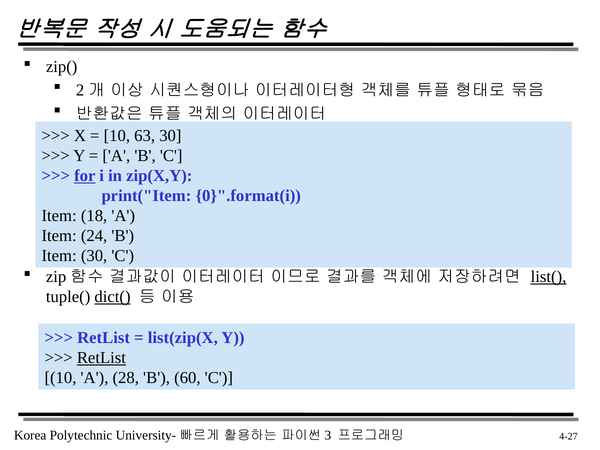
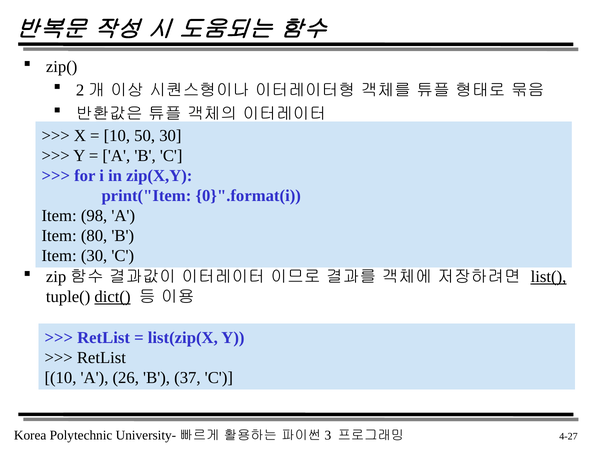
63: 63 -> 50
for underline: present -> none
18: 18 -> 98
24: 24 -> 80
RetList at (101, 358) underline: present -> none
28: 28 -> 26
60: 60 -> 37
